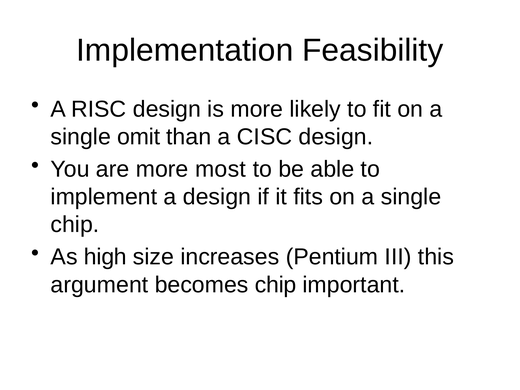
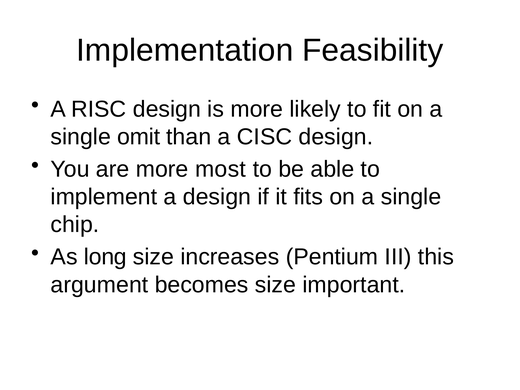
high: high -> long
becomes chip: chip -> size
